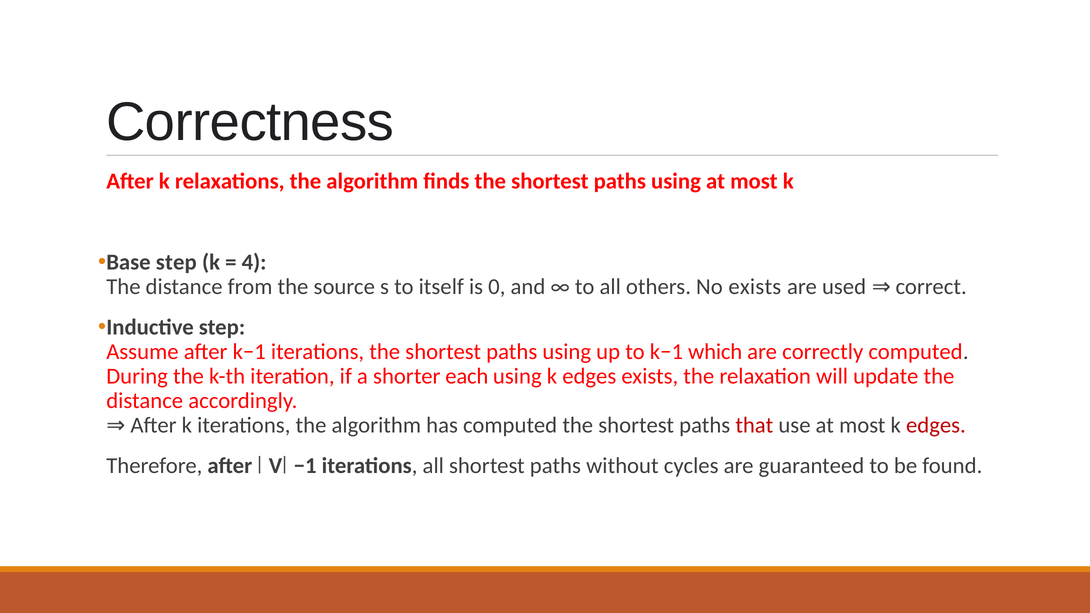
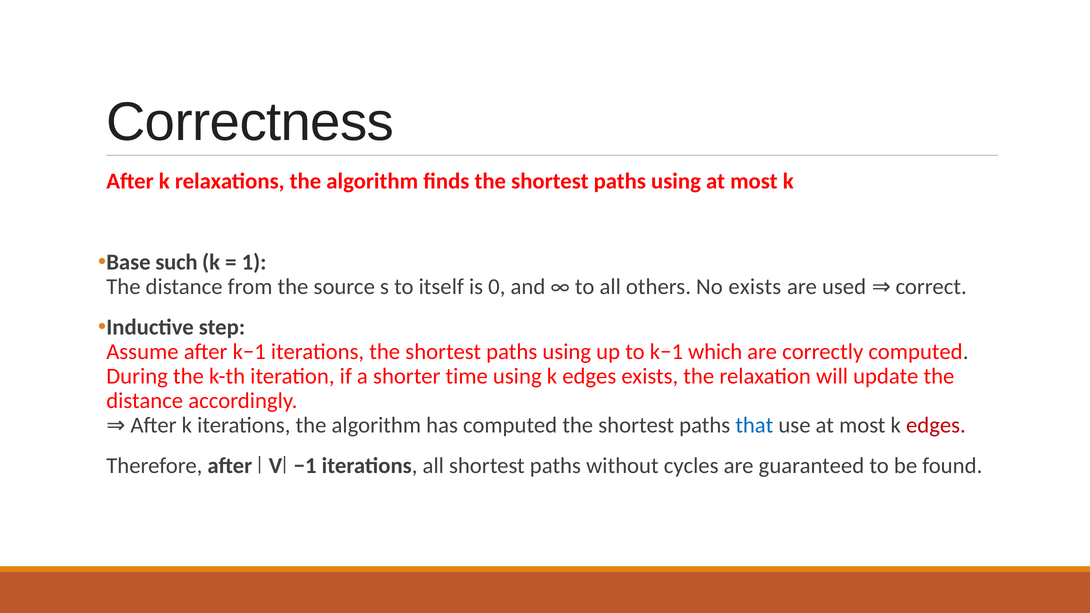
Base step: step -> such
4: 4 -> 1
each: each -> time
that colour: red -> blue
